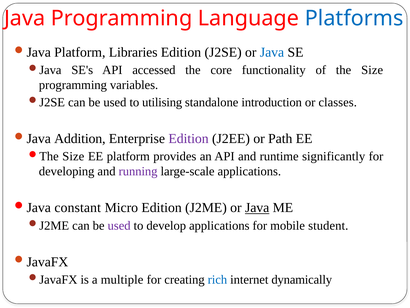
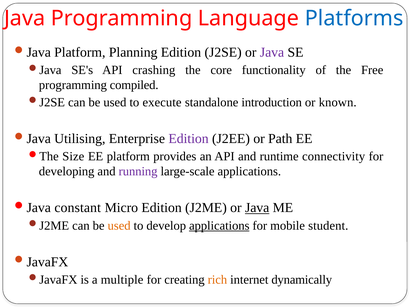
Libraries: Libraries -> Planning
Java at (272, 52) colour: blue -> purple
accessed: accessed -> crashing
the Size: Size -> Free
variables: variables -> compiled
utilising: utilising -> execute
classes: classes -> known
Addition: Addition -> Utilising
significantly: significantly -> connectivity
used at (119, 225) colour: purple -> orange
applications at (219, 225) underline: none -> present
rich colour: blue -> orange
